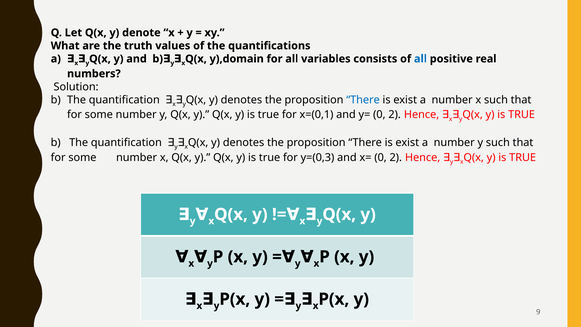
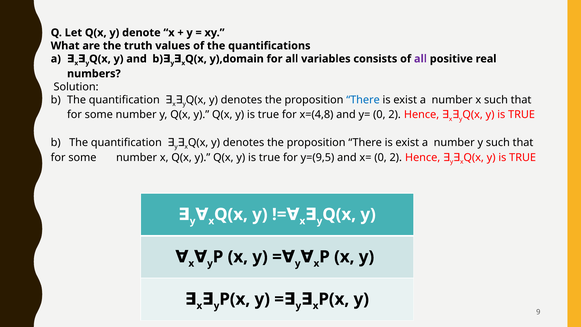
all at (420, 59) colour: blue -> purple
x=(0,1: x=(0,1 -> x=(4,8
y=(0,3: y=(0,3 -> y=(9,5
